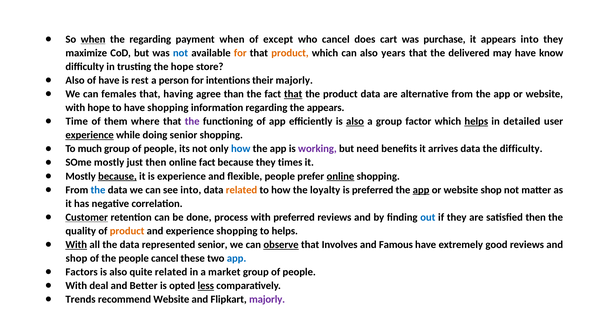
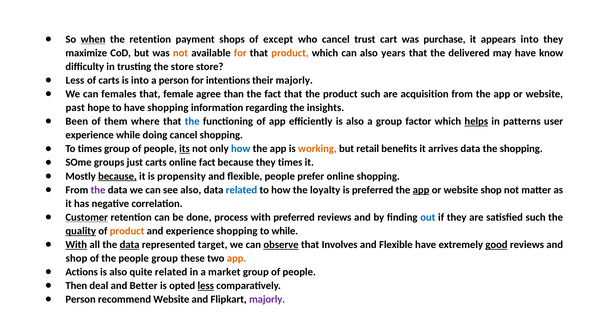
the regarding: regarding -> retention
payment when: when -> shops
does: does -> trust
not at (180, 53) colour: blue -> orange
the hope: hope -> store
Also at (75, 80): Also -> Less
of have: have -> carts
is rest: rest -> into
having: having -> female
that at (293, 94) underline: present -> none
product data: data -> such
alternative: alternative -> acquisition
with at (75, 108): with -> past
the appears: appears -> insights
Time: Time -> Been
the at (192, 121) colour: purple -> blue
also at (355, 121) underline: present -> none
detailed: detailed -> patterns
experience at (90, 135) underline: present -> none
doing senior: senior -> cancel
To much: much -> times
its underline: none -> present
working colour: purple -> orange
need: need -> retail
the difficulty: difficulty -> shopping
SOme mostly: mostly -> groups
just then: then -> carts
is experience: experience -> propensity
online at (340, 176) underline: present -> none
the at (98, 190) colour: blue -> purple
see into: into -> also
related at (242, 190) colour: orange -> blue
satisfied then: then -> such
quality underline: none -> present
to helps: helps -> while
data at (130, 244) underline: none -> present
represented senior: senior -> target
Famous at (396, 244): Famous -> Flexible
good underline: none -> present
people cancel: cancel -> group
app at (237, 258) colour: blue -> orange
Factors: Factors -> Actions
With at (76, 285): With -> Then
Trends at (81, 299): Trends -> Person
